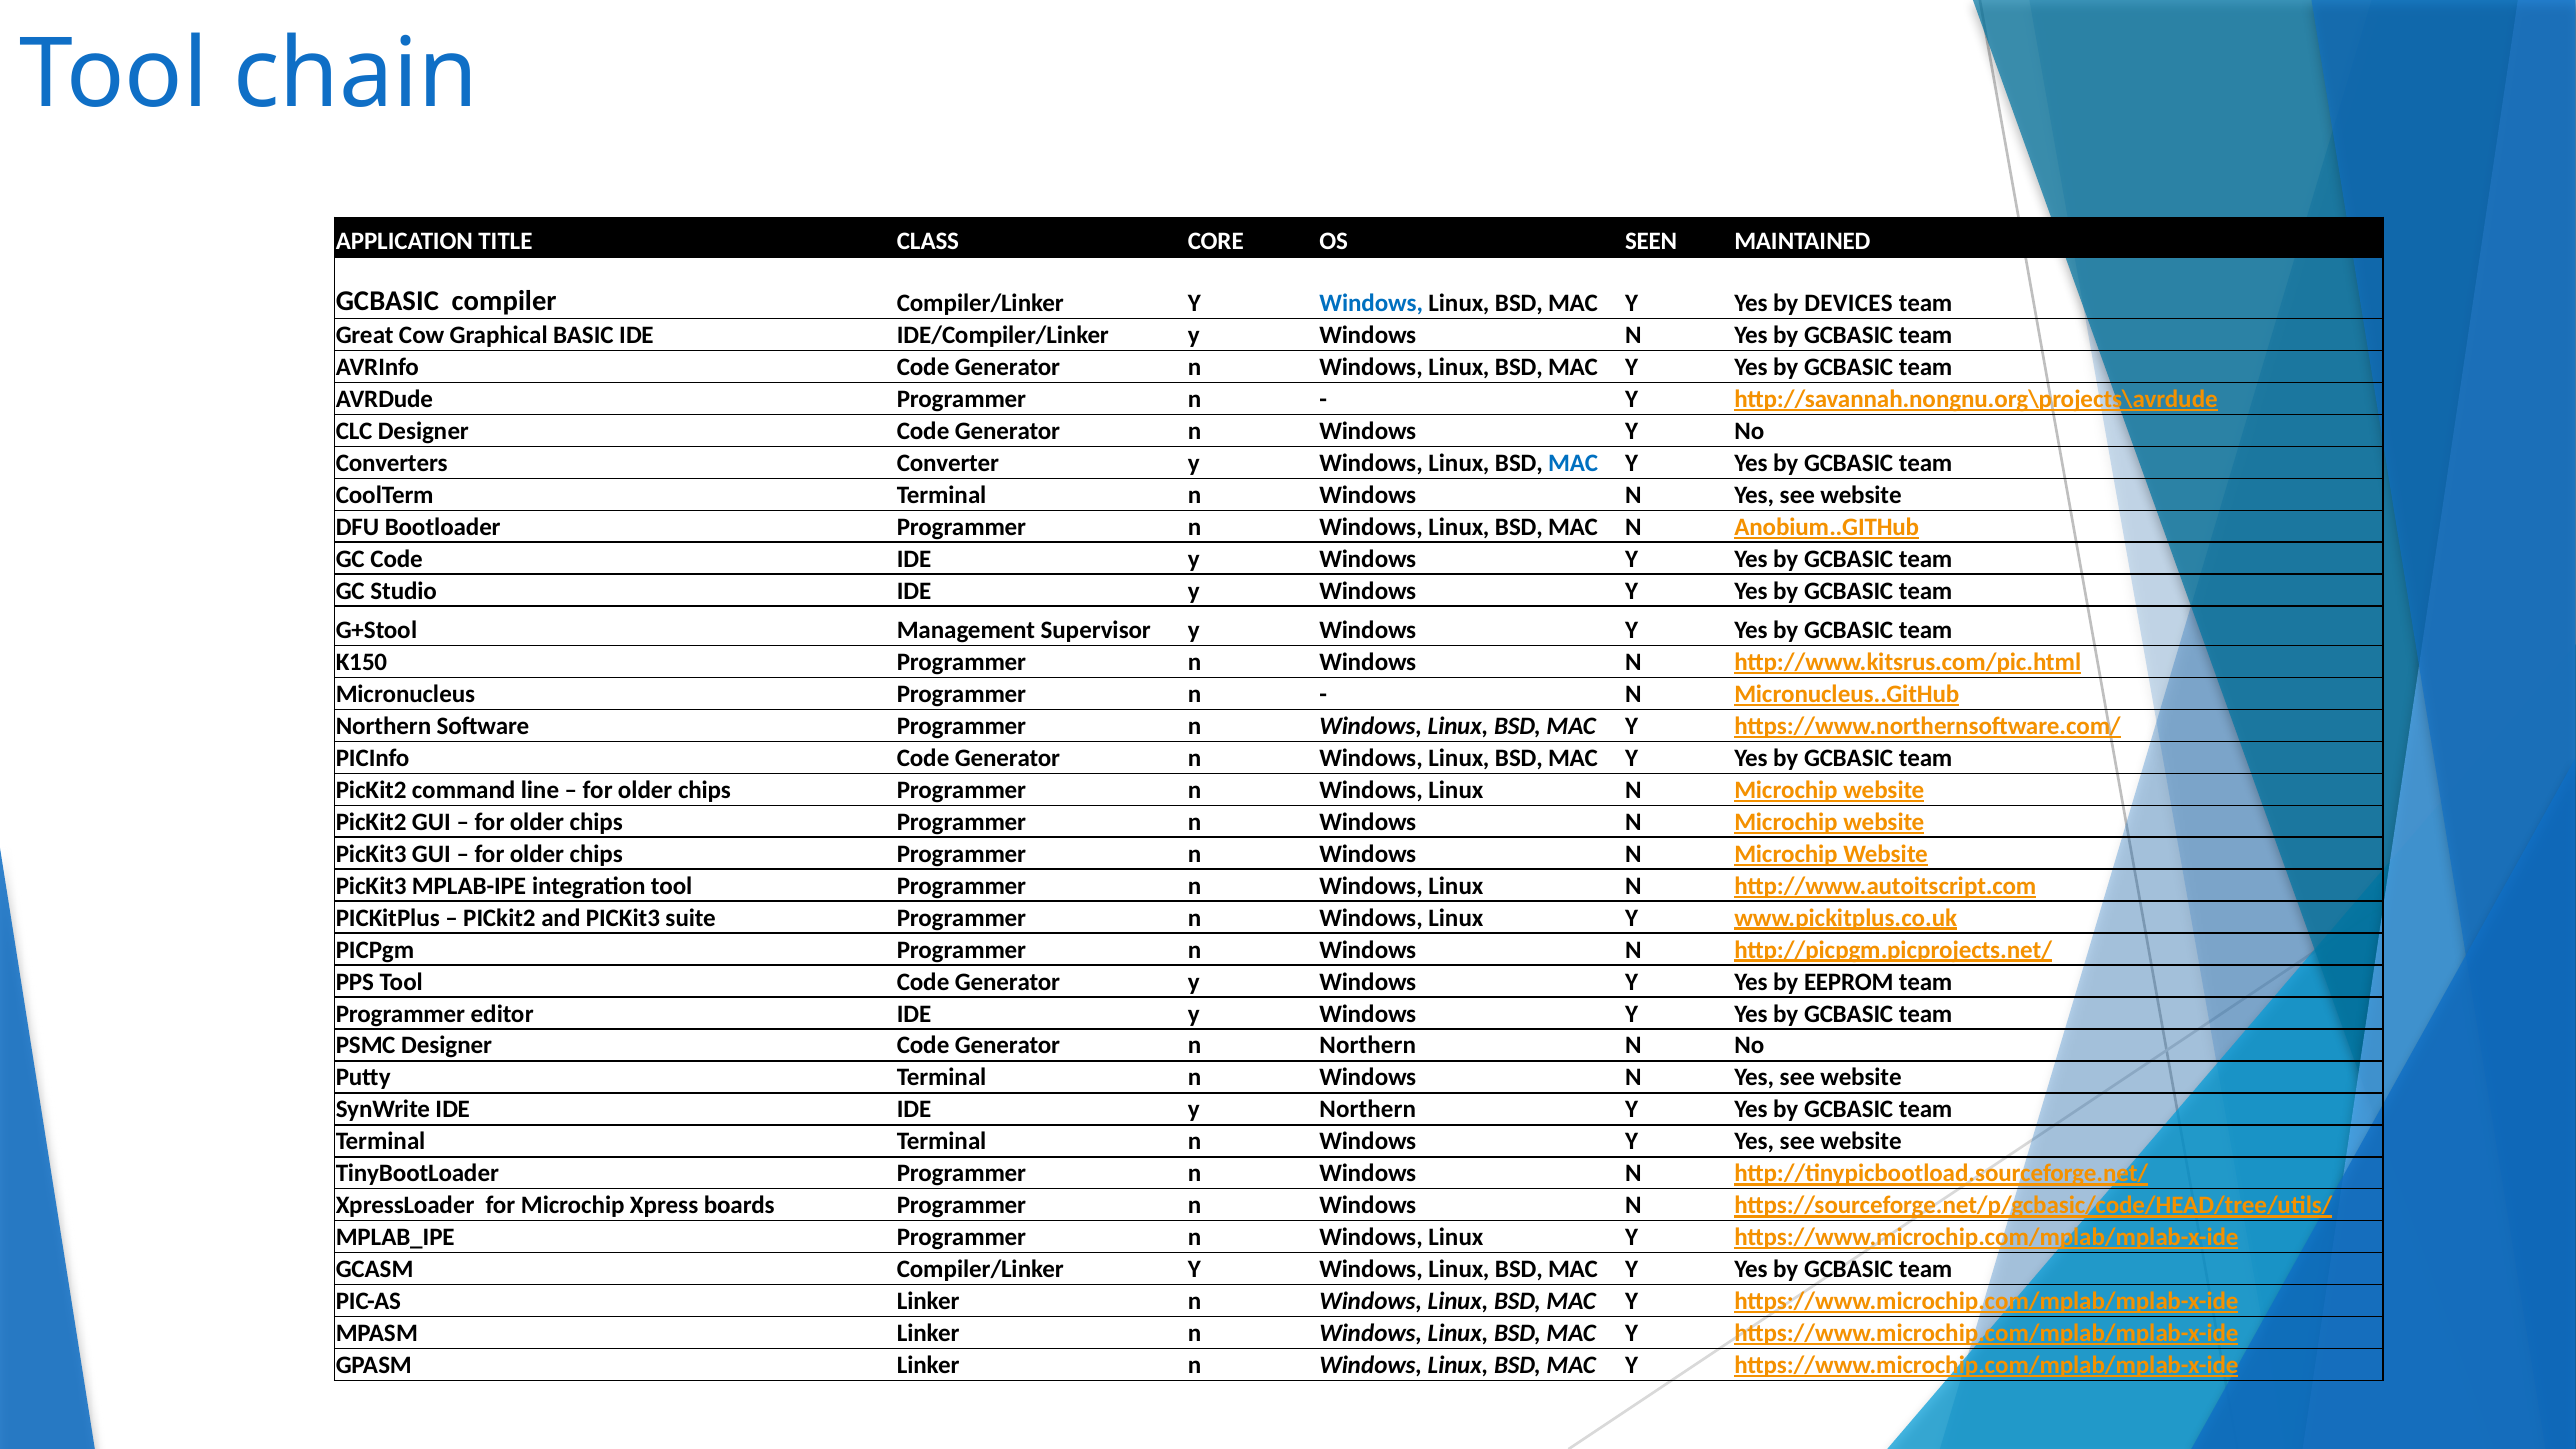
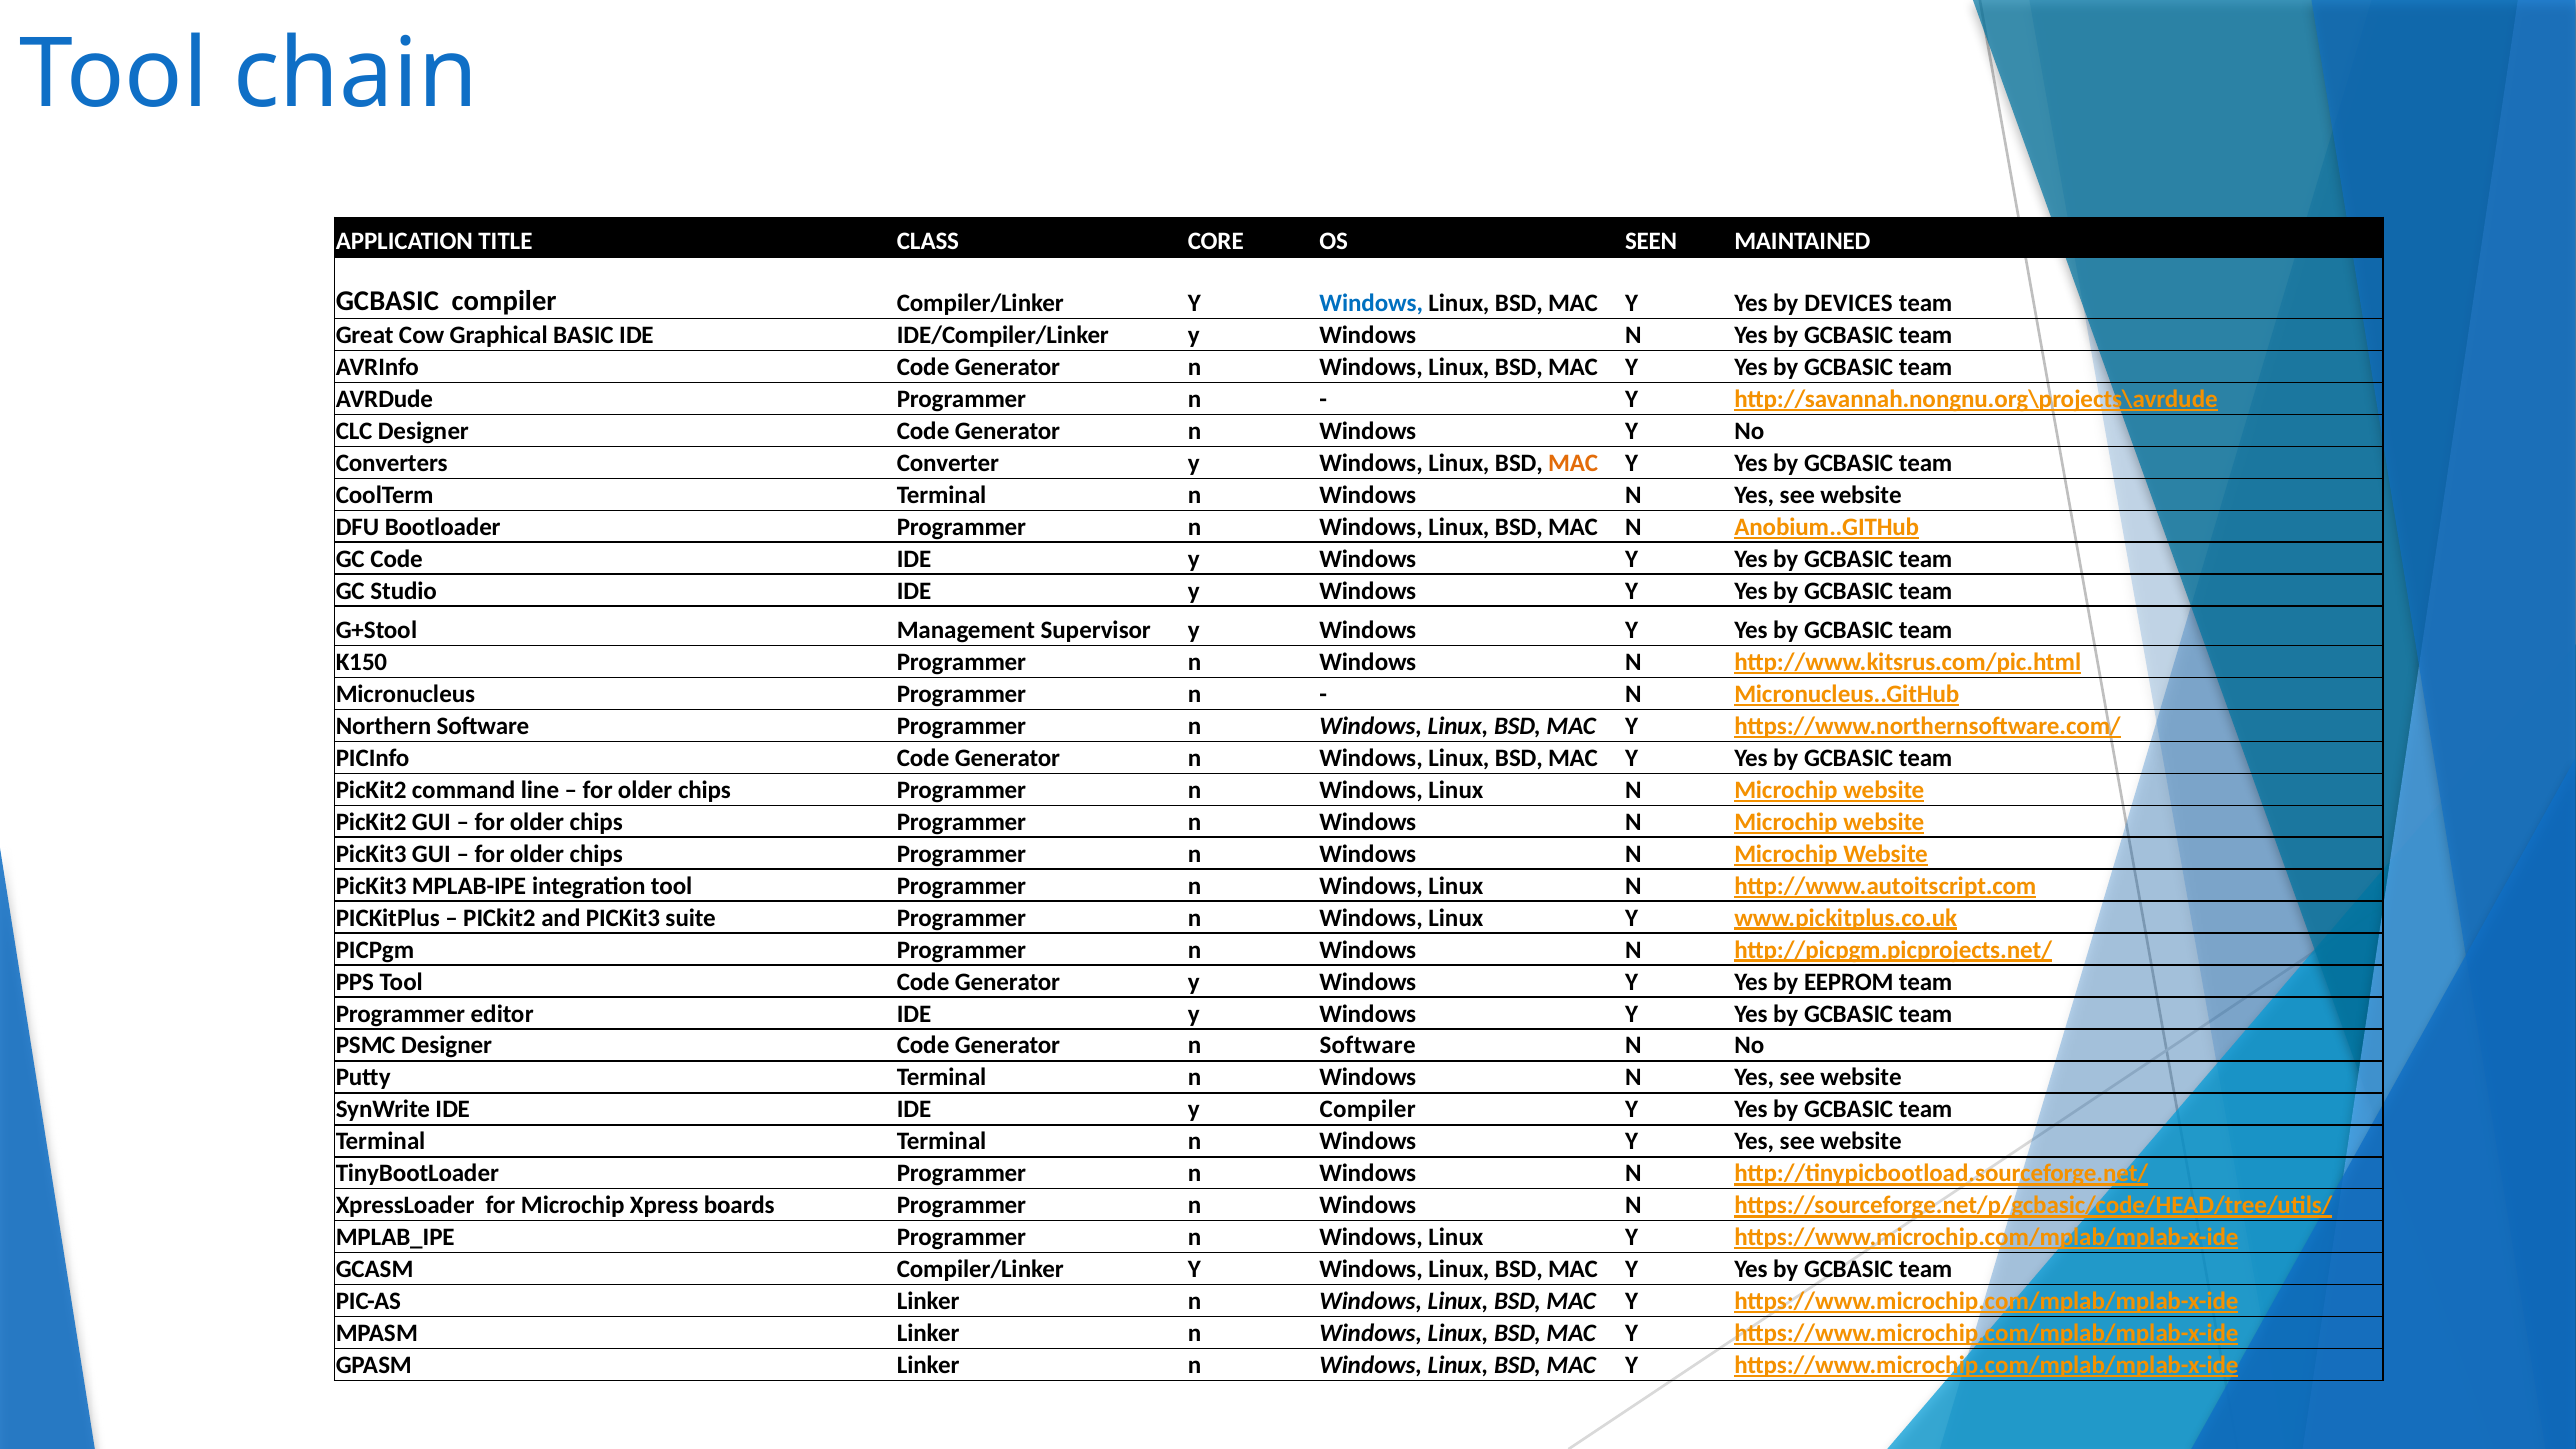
MAC at (1573, 463) colour: blue -> orange
n Northern: Northern -> Software
y Northern: Northern -> Compiler
